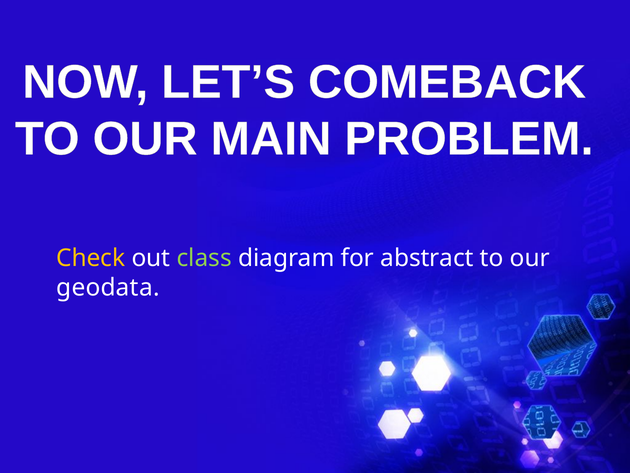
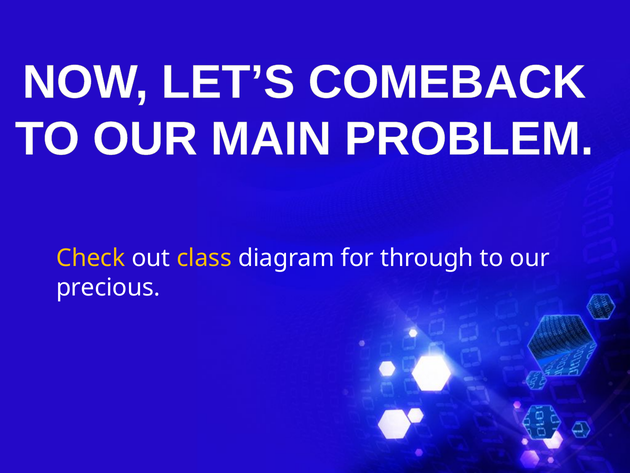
class colour: light green -> yellow
abstract: abstract -> through
geodata: geodata -> precious
